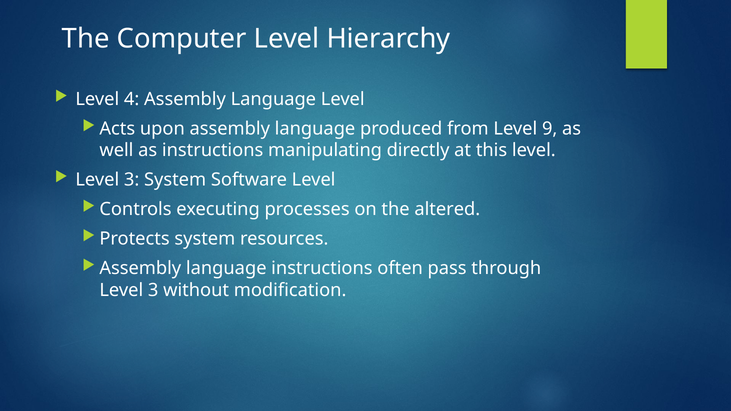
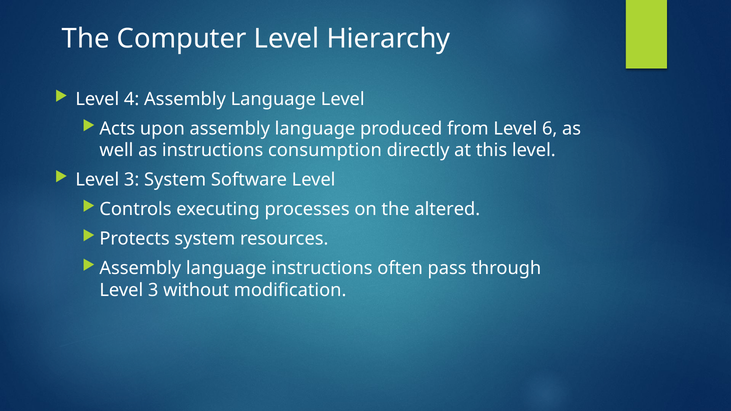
9: 9 -> 6
manipulating: manipulating -> consumption
